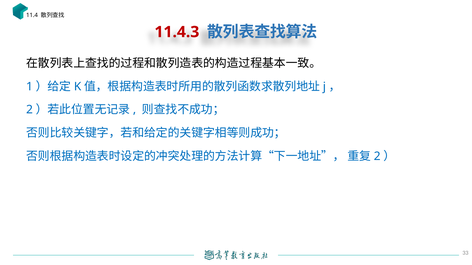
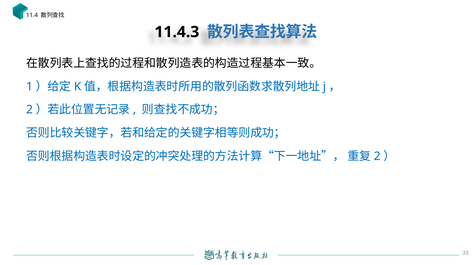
11.4.3 colour: red -> black
